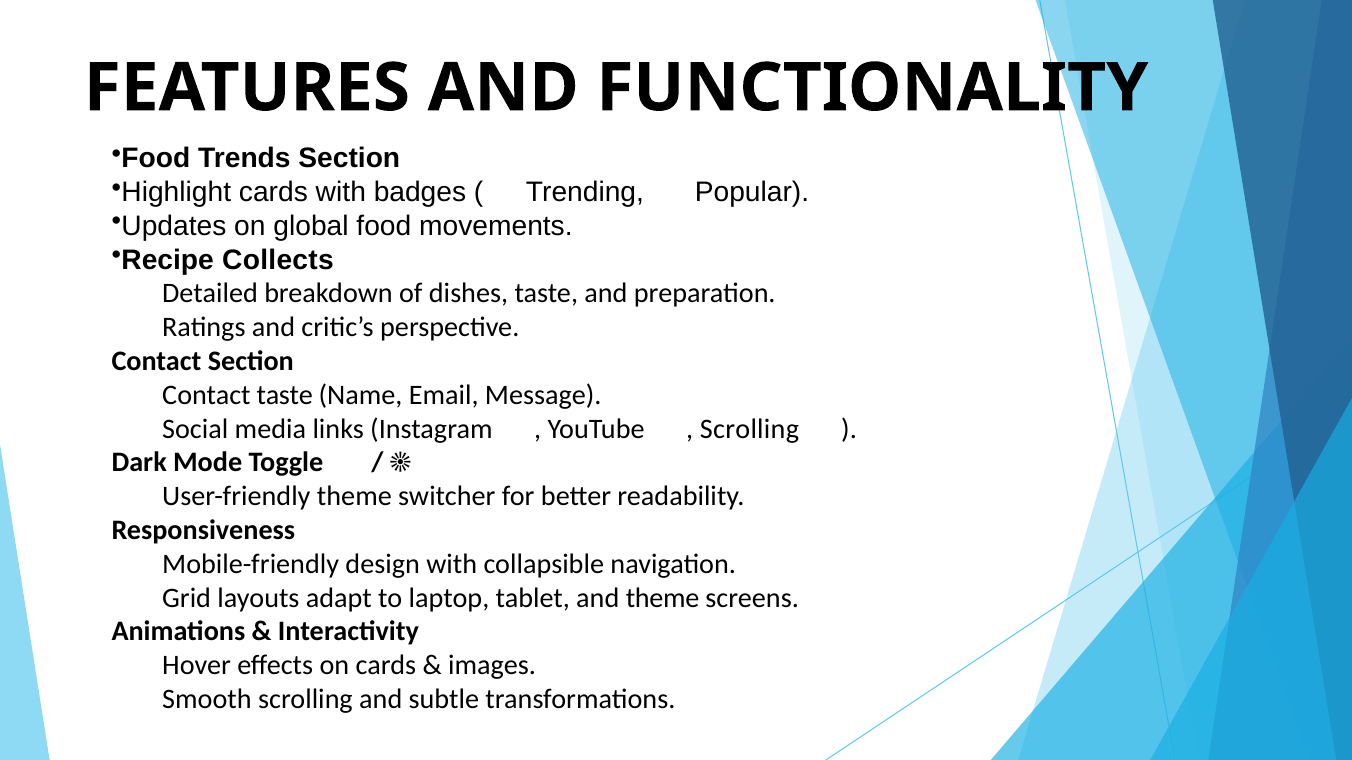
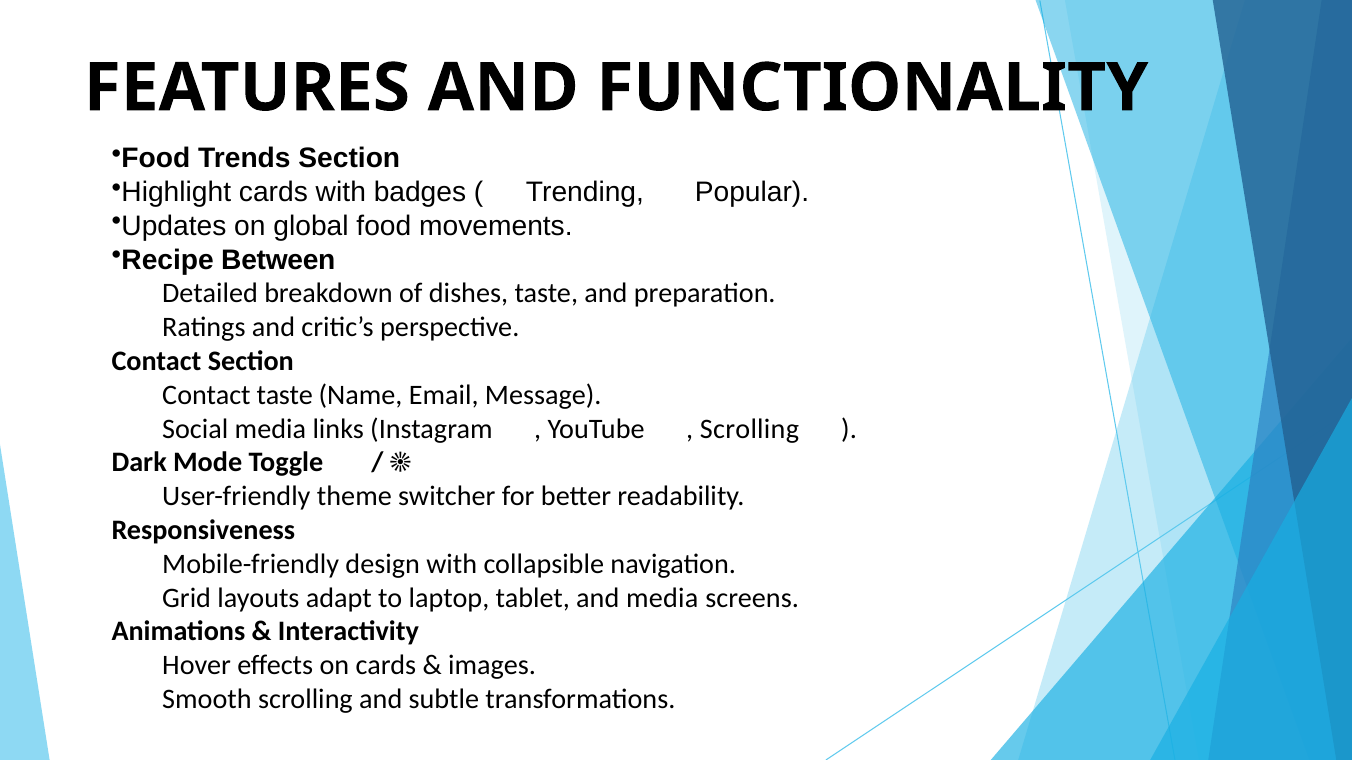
Collects: Collects -> Between
and theme: theme -> media
